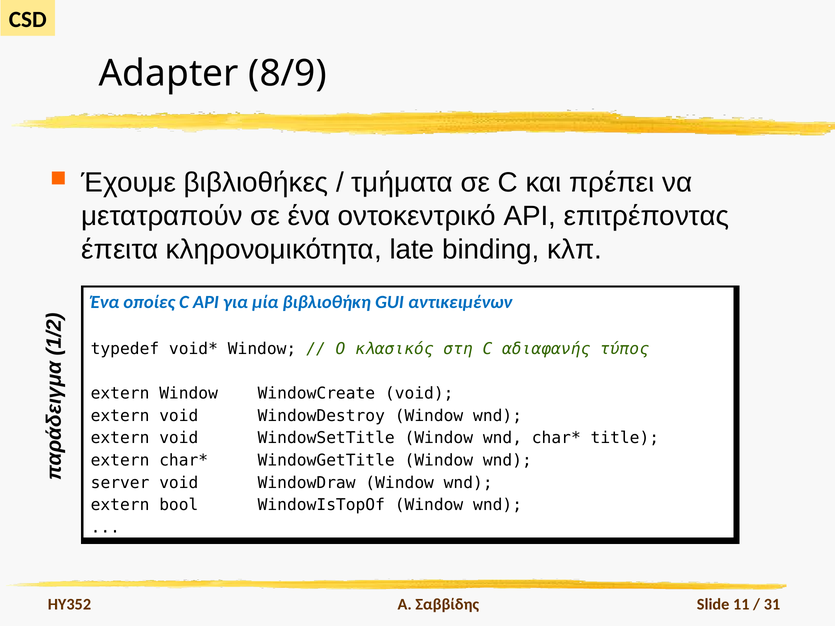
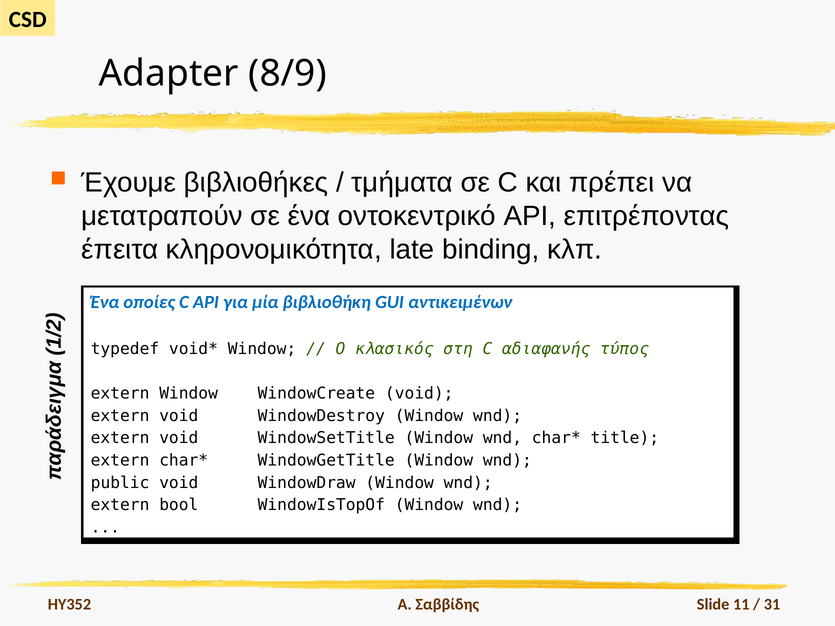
server: server -> public
